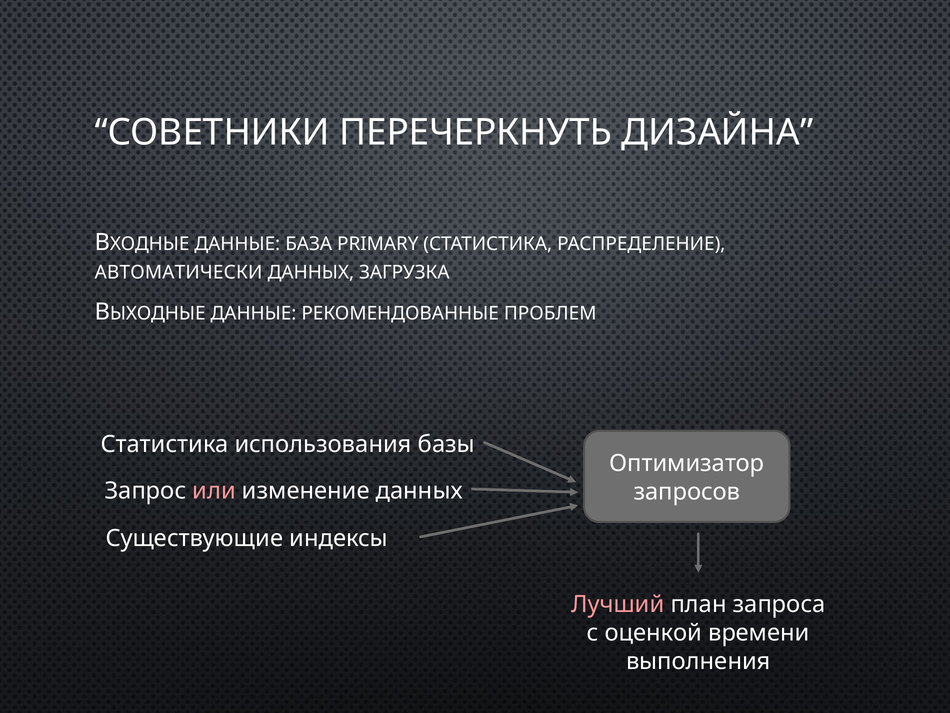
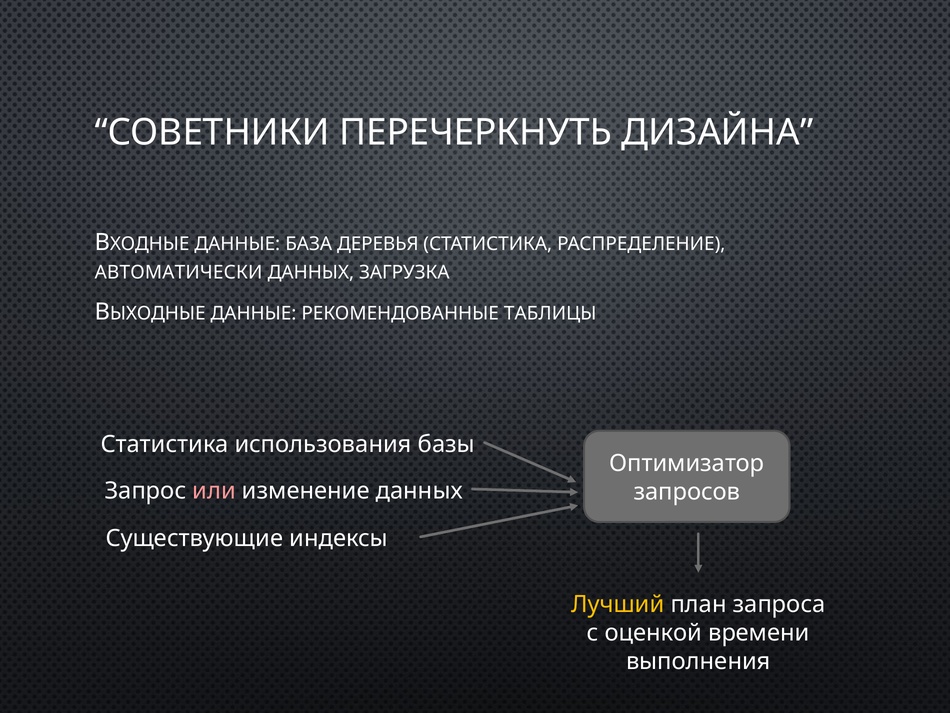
PRIMARY: PRIMARY -> ДЕРЕВЬЯ
ПРОБЛЕМ: ПРОБЛЕМ -> ТАБЛИЦЫ
Лучший colour: pink -> yellow
